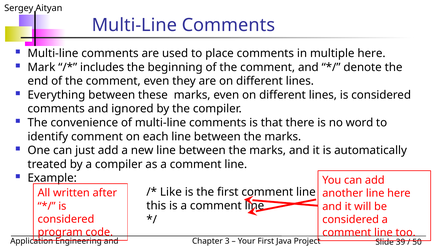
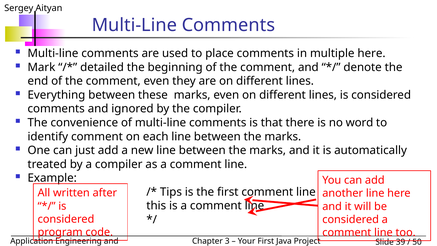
includes: includes -> detailed
Like: Like -> Tips
